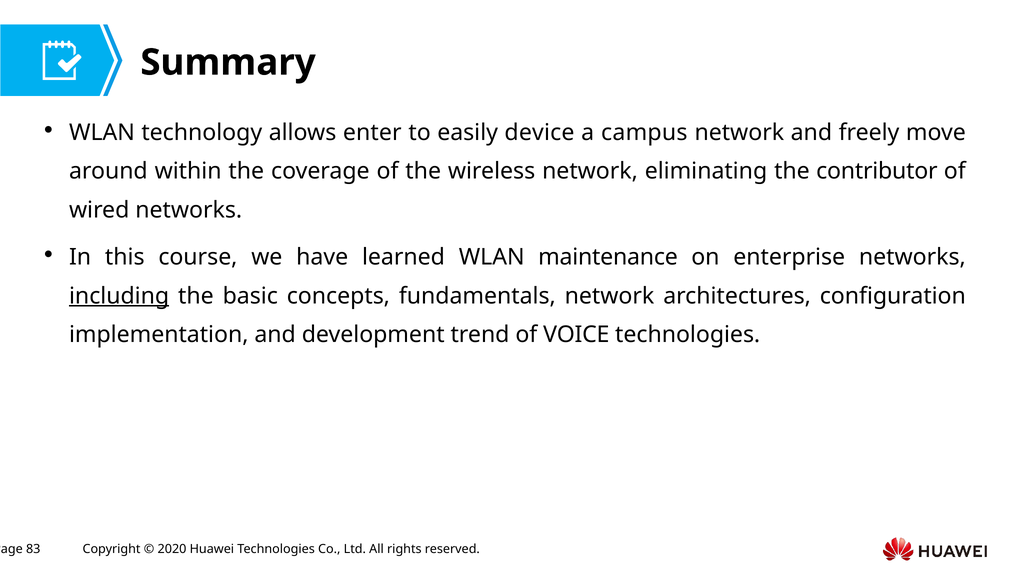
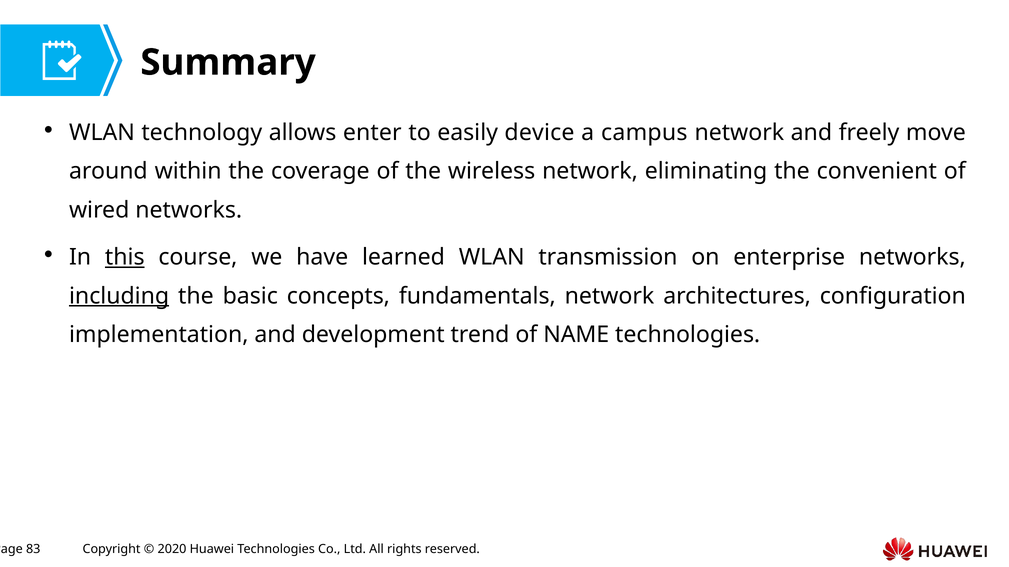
contributor: contributor -> convenient
this underline: none -> present
maintenance: maintenance -> transmission
VOICE: VOICE -> NAME
